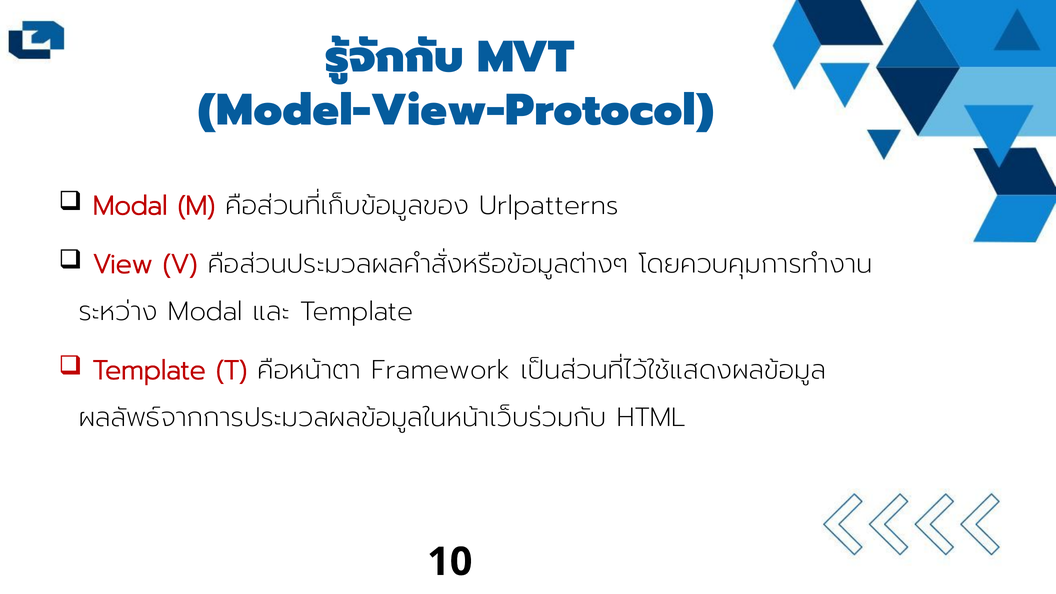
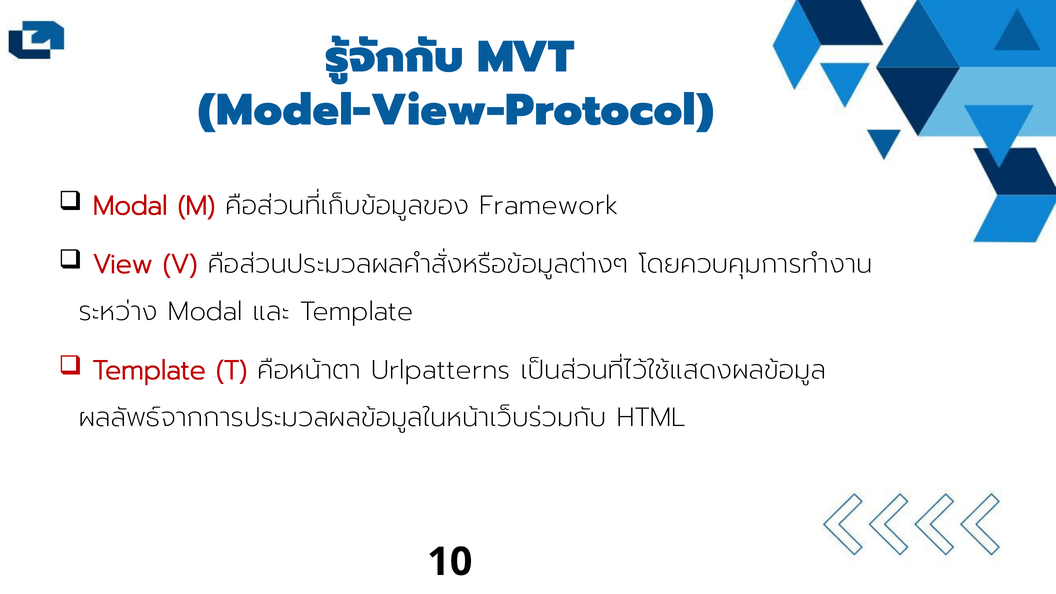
Urlpatterns: Urlpatterns -> Framework
Framework: Framework -> Urlpatterns
